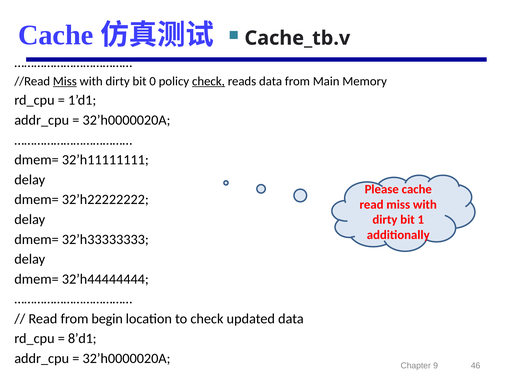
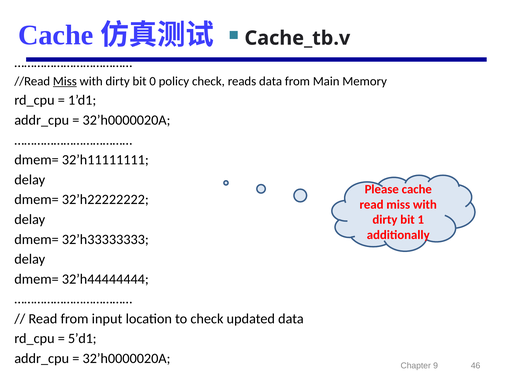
check at (208, 81) underline: present -> none
begin: begin -> input
8’d1: 8’d1 -> 5’d1
